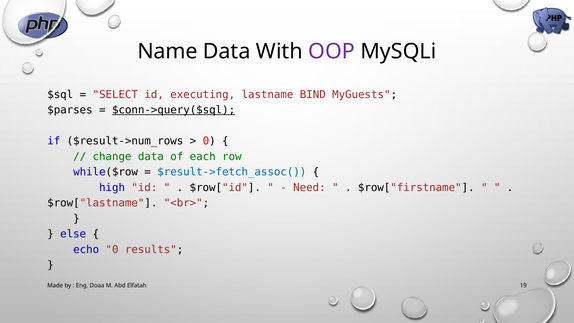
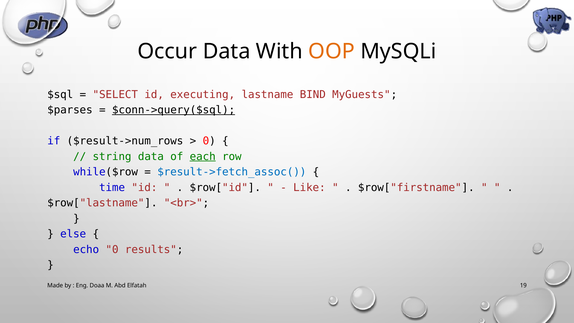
Name: Name -> Occur
OOP colour: purple -> orange
change: change -> string
each underline: none -> present
high: high -> time
Need: Need -> Like
